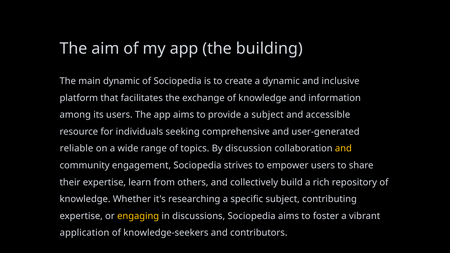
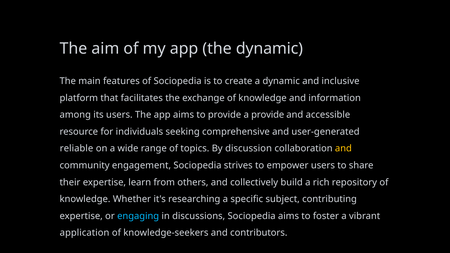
the building: building -> dynamic
main dynamic: dynamic -> features
a subject: subject -> provide
engaging colour: yellow -> light blue
